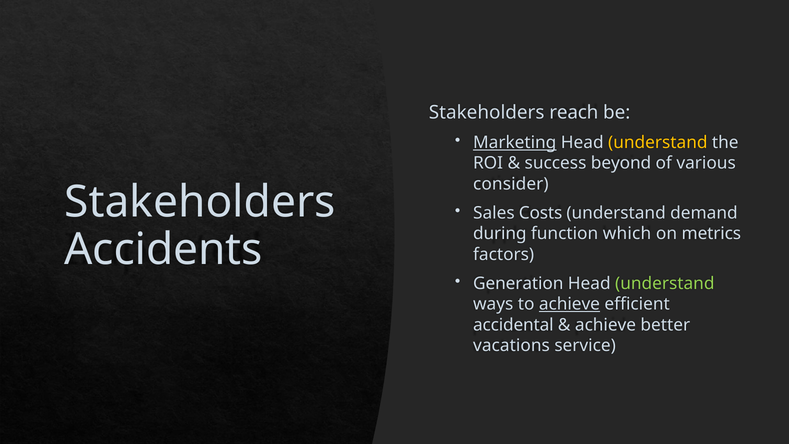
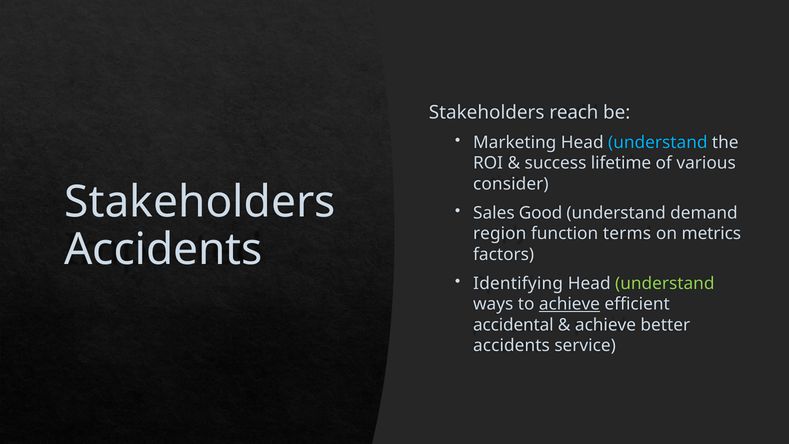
Marketing underline: present -> none
understand at (658, 142) colour: yellow -> light blue
beyond: beyond -> lifetime
Costs: Costs -> Good
during: during -> region
which: which -> terms
Generation: Generation -> Identifying
vacations at (511, 346): vacations -> accidents
